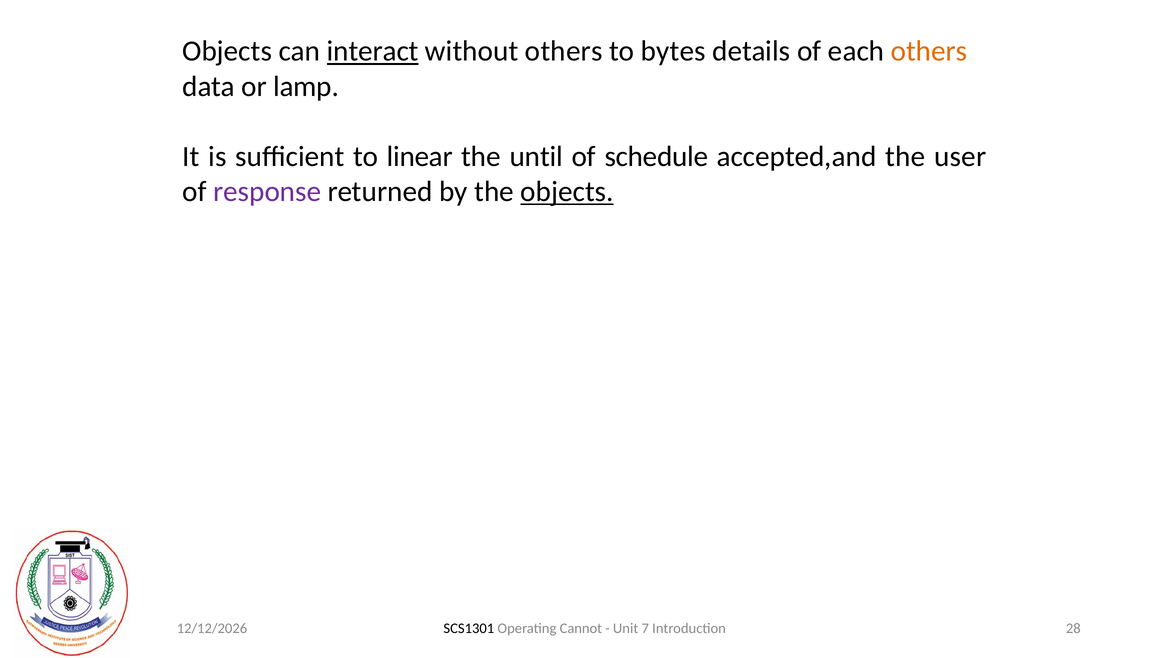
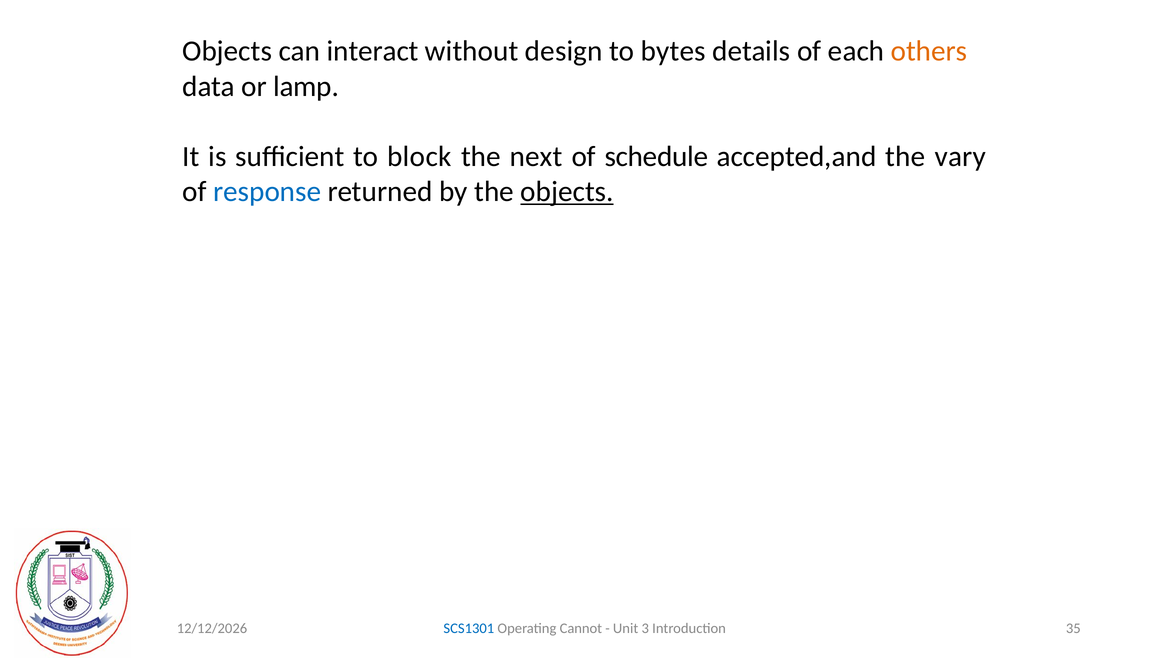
interact underline: present -> none
without others: others -> design
linear: linear -> block
until: until -> next
user: user -> vary
response colour: purple -> blue
SCS1301 colour: black -> blue
7: 7 -> 3
28: 28 -> 35
